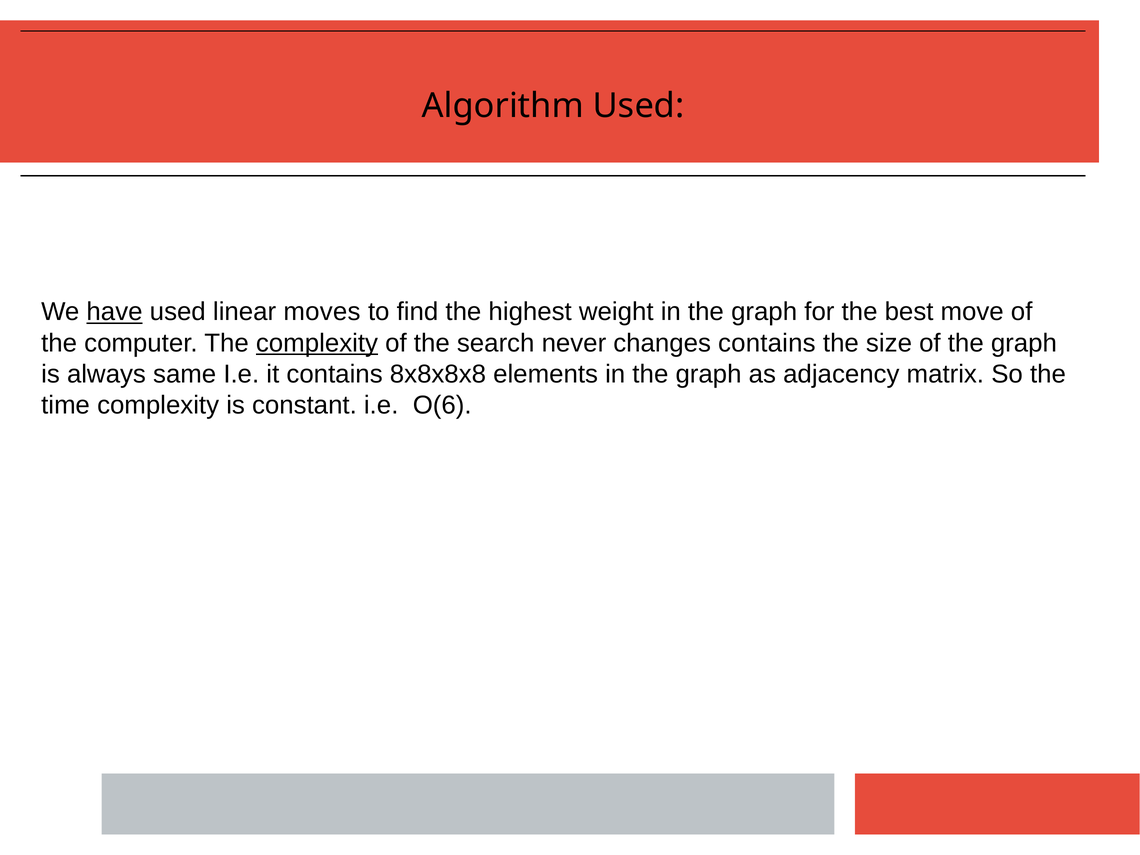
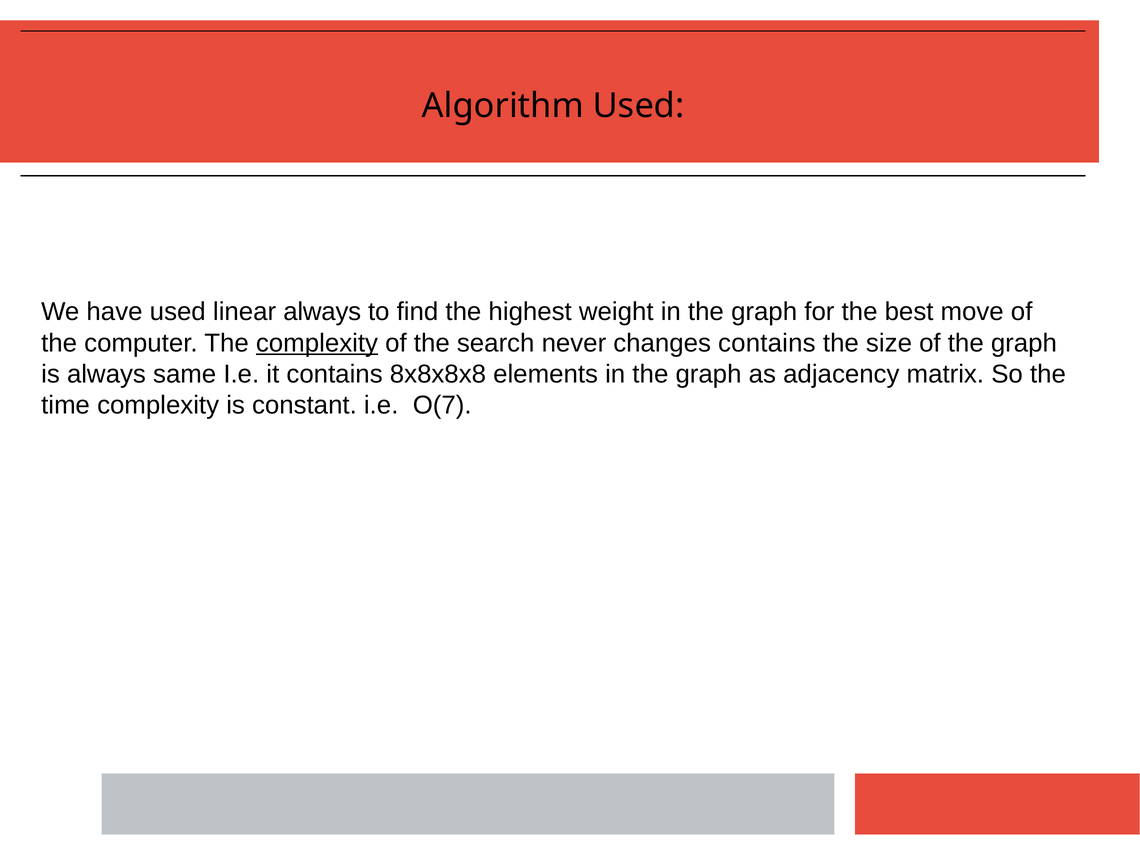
have underline: present -> none
linear moves: moves -> always
O(6: O(6 -> O(7
